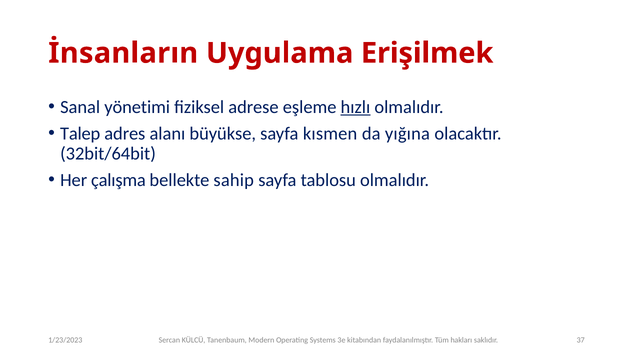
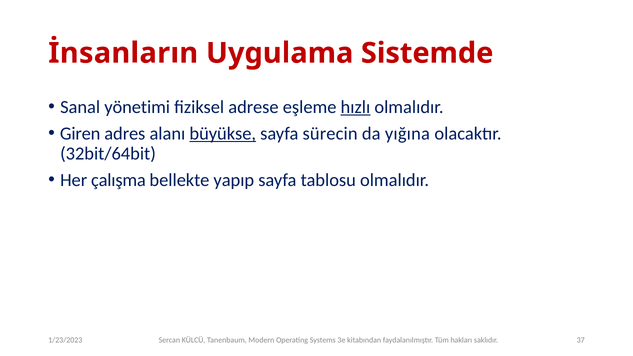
Erişilmek: Erişilmek -> Sistemde
Talep: Talep -> Giren
büyükse underline: none -> present
kısmen: kısmen -> sürecin
sahip: sahip -> yapıp
